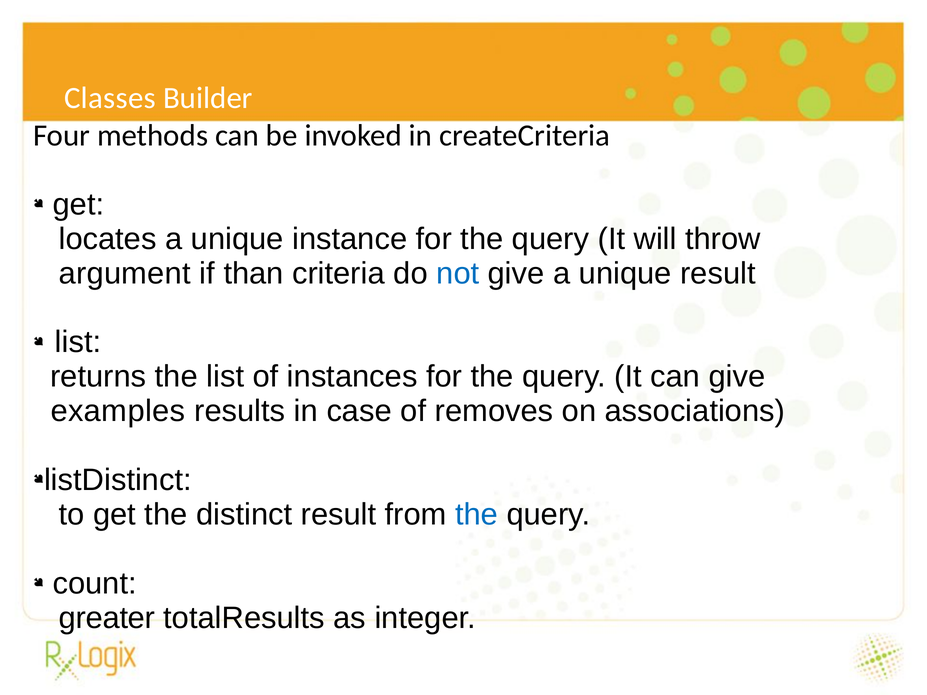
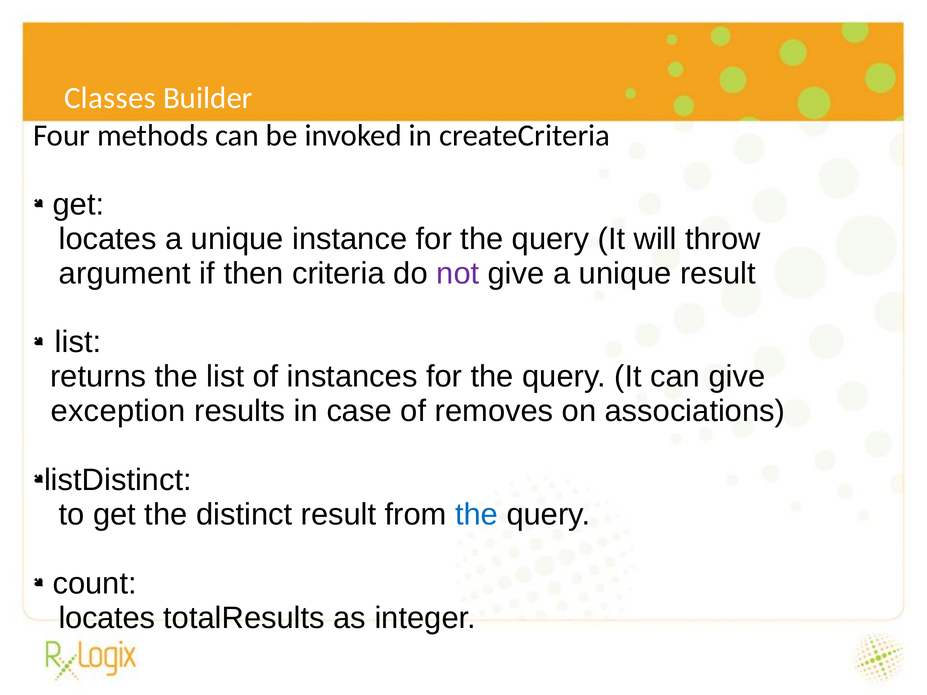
than: than -> then
not colour: blue -> purple
examples: examples -> exception
greater at (107, 618): greater -> locates
